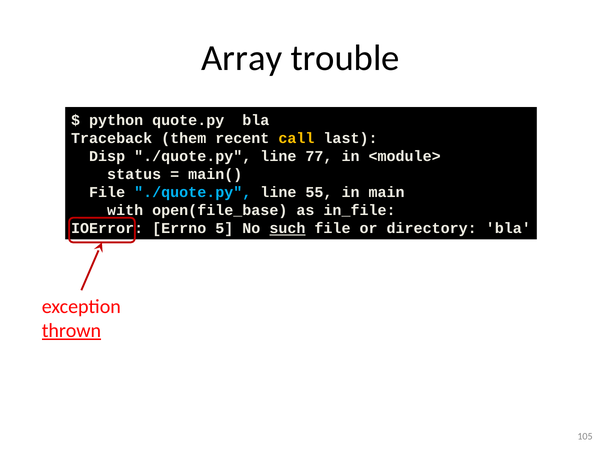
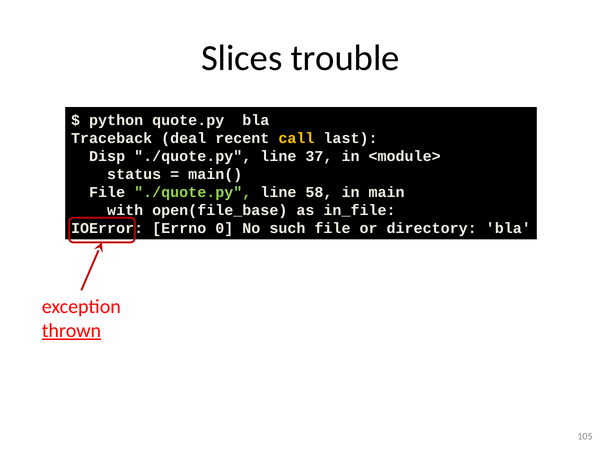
Array: Array -> Slices
them: them -> deal
77: 77 -> 37
./quote.py at (193, 192) colour: light blue -> light green
55: 55 -> 58
5: 5 -> 0
such underline: present -> none
